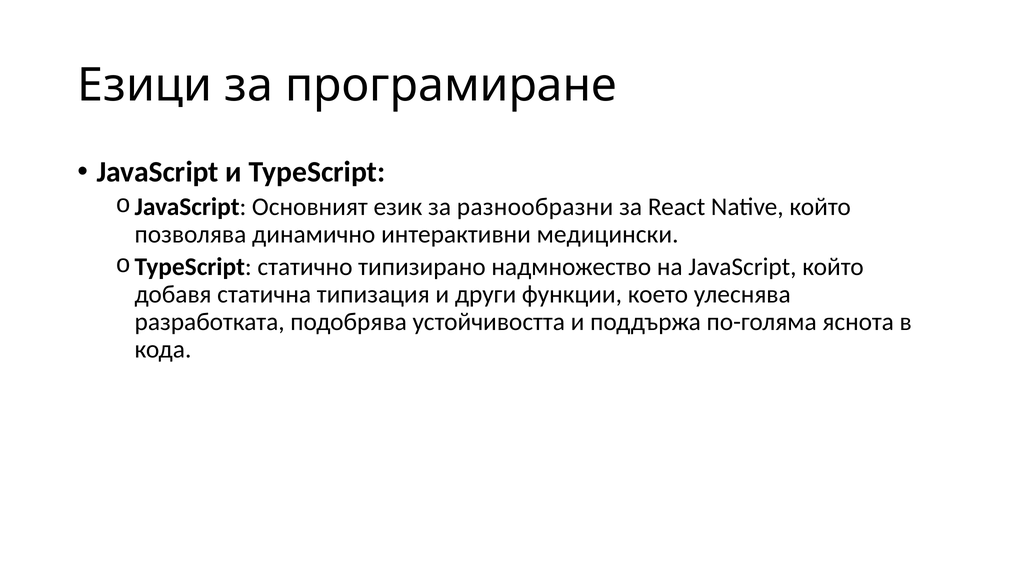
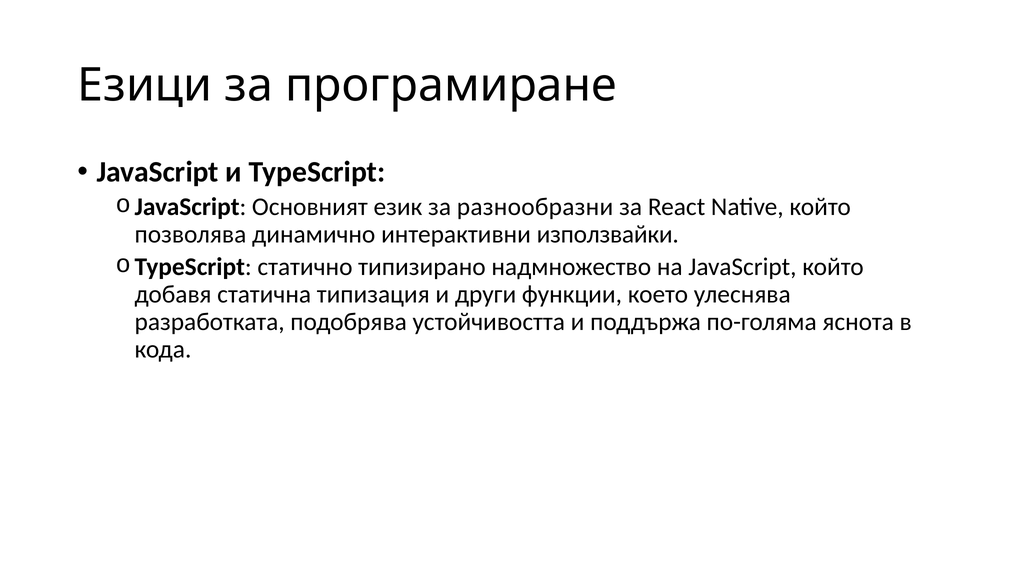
медицински: медицински -> използвайки
